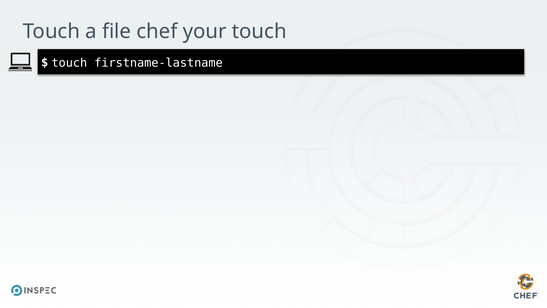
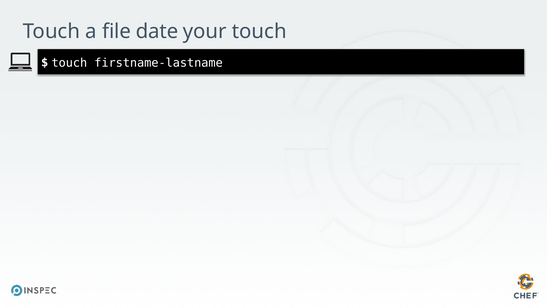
chef: chef -> date
